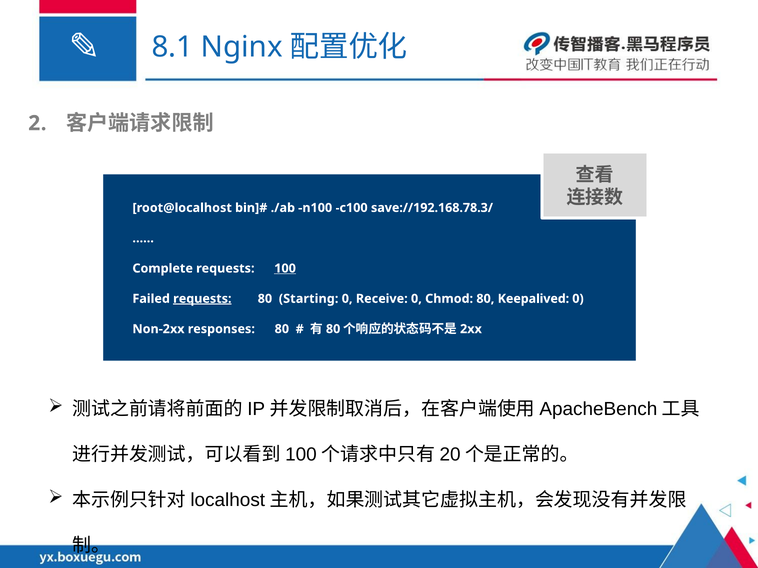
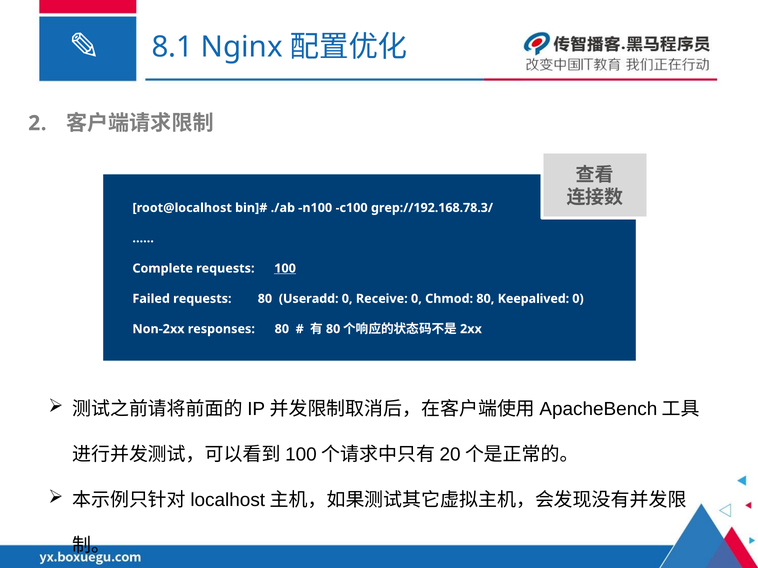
save://192.168.78.3/: save://192.168.78.3/ -> grep://192.168.78.3/
requests at (202, 299) underline: present -> none
Starting: Starting -> Useradd
